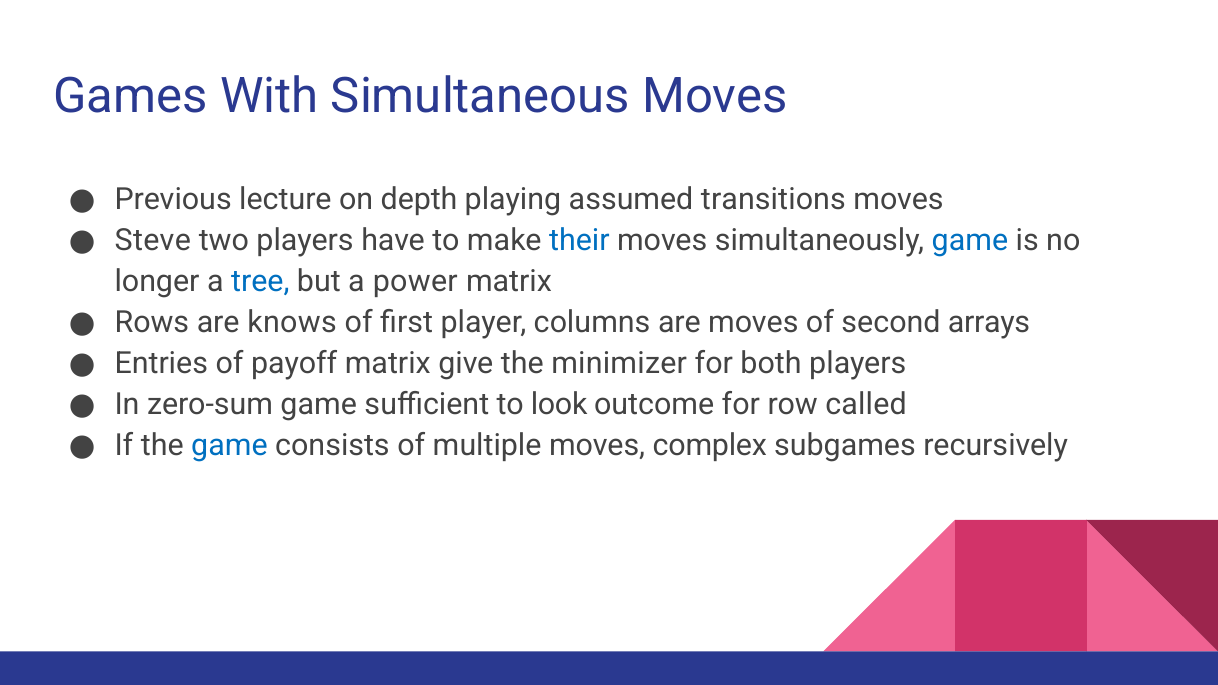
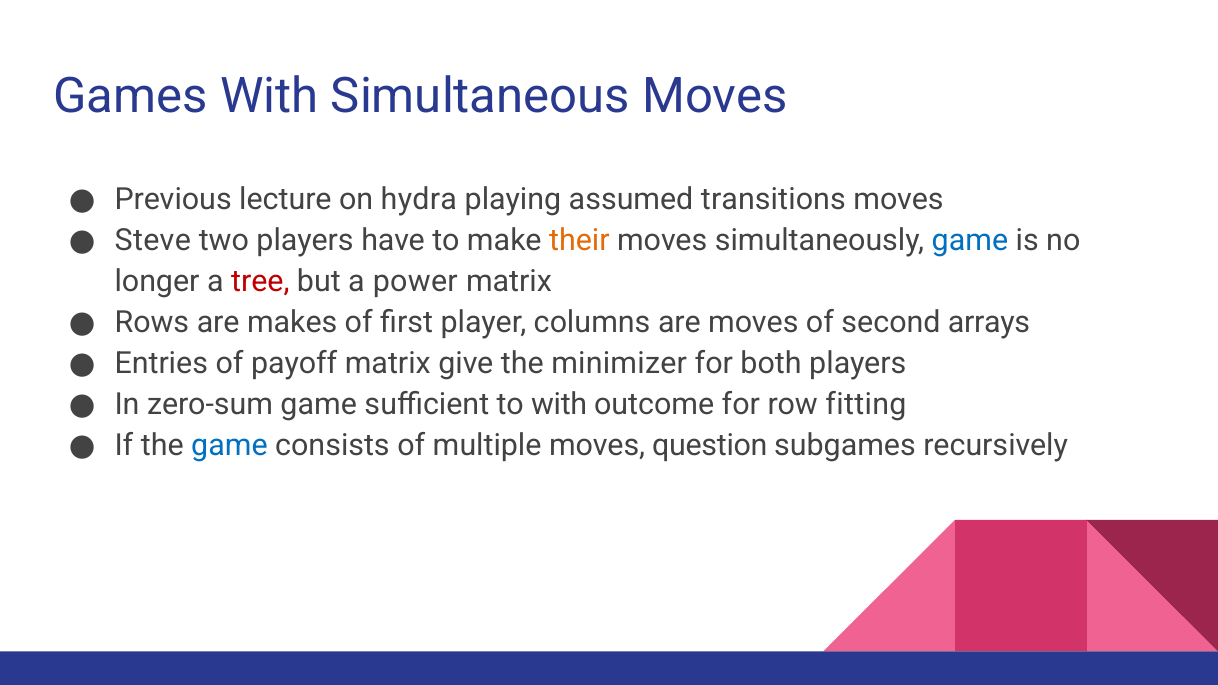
depth: depth -> hydra
their colour: blue -> orange
tree colour: blue -> red
knows: knows -> makes
to look: look -> with
called: called -> fitting
complex: complex -> question
